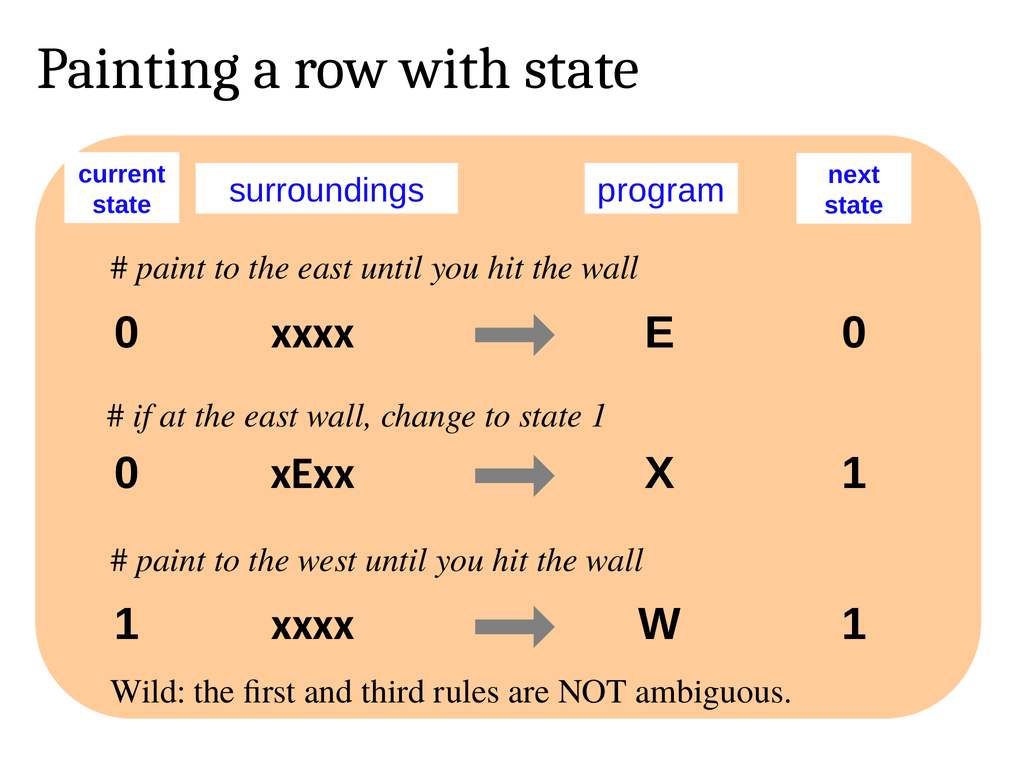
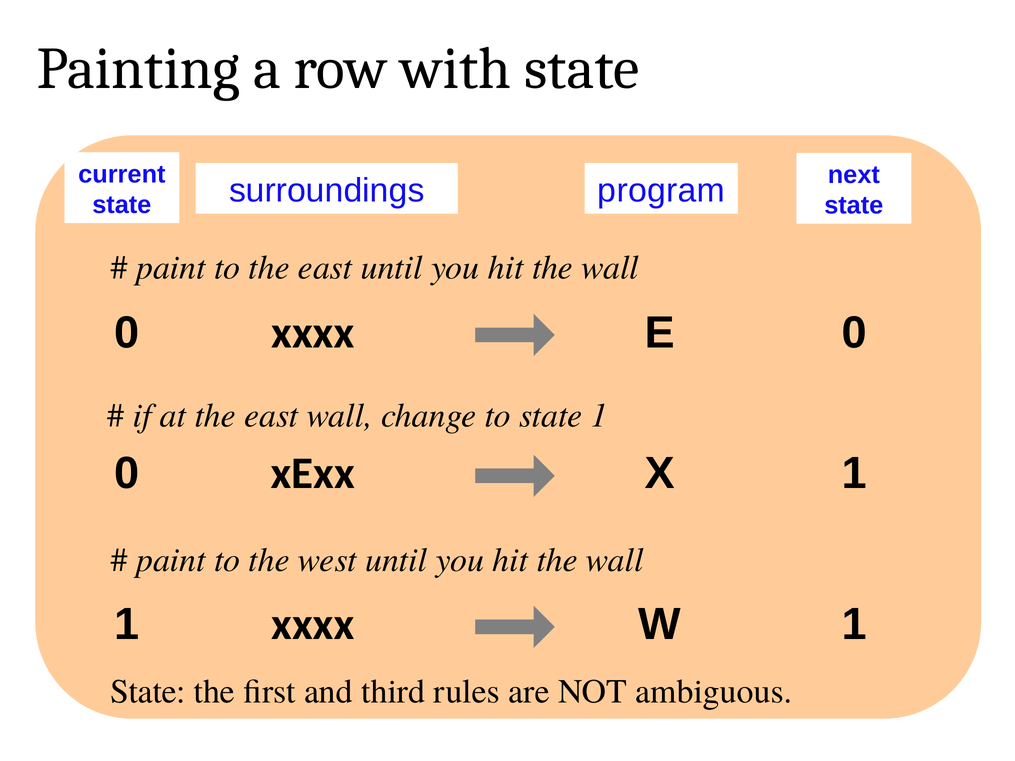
Wild at (148, 692): Wild -> State
